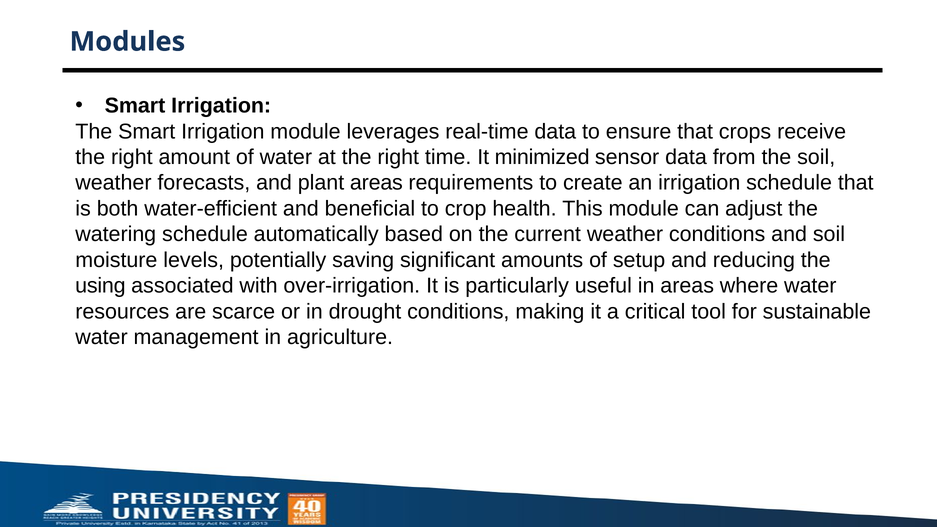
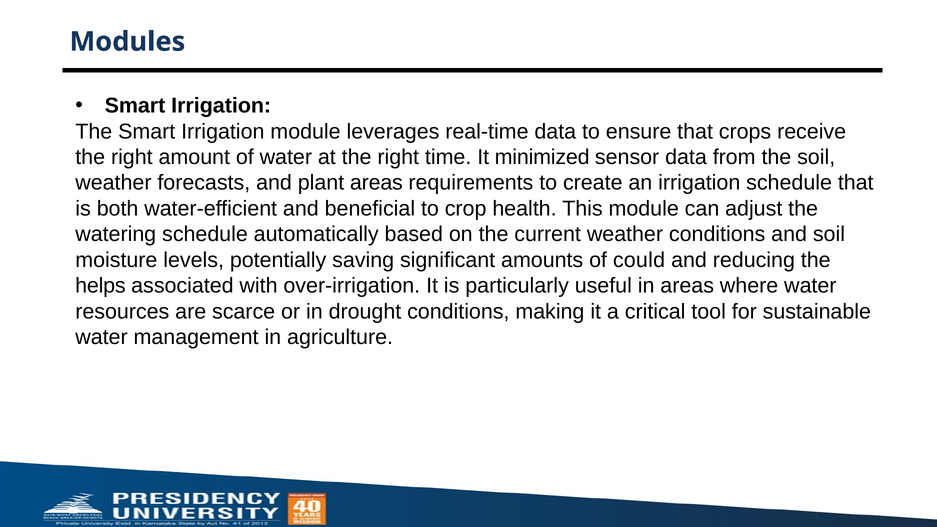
setup: setup -> could
using: using -> helps
